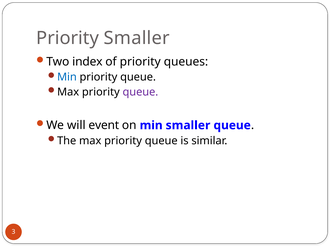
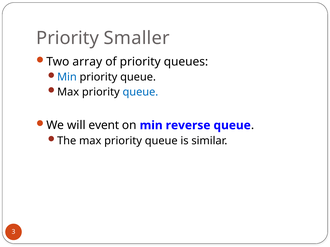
index: index -> array
queue at (140, 92) colour: purple -> blue
min smaller: smaller -> reverse
